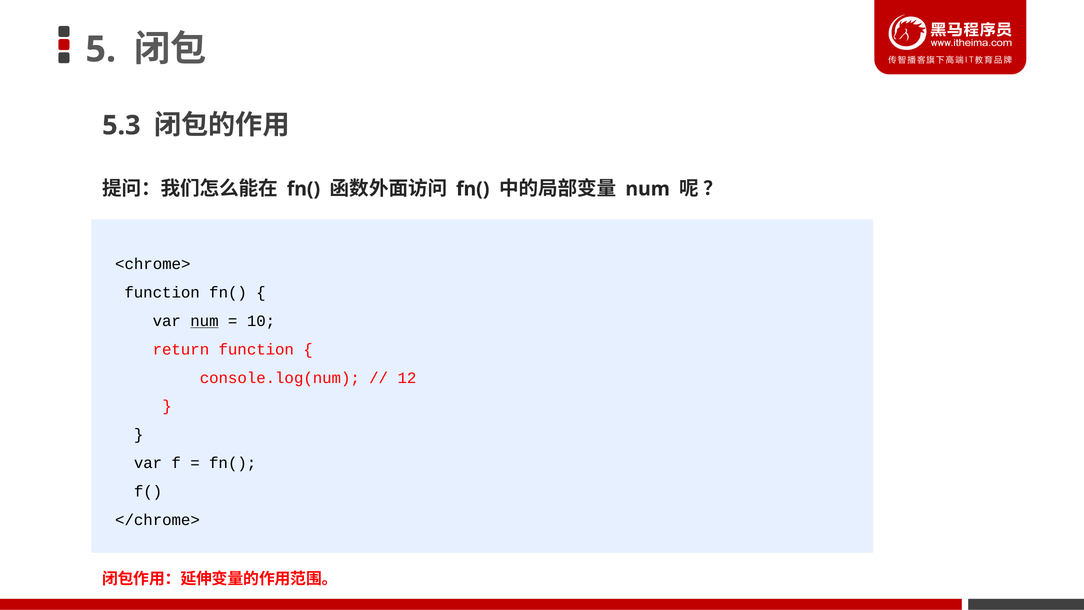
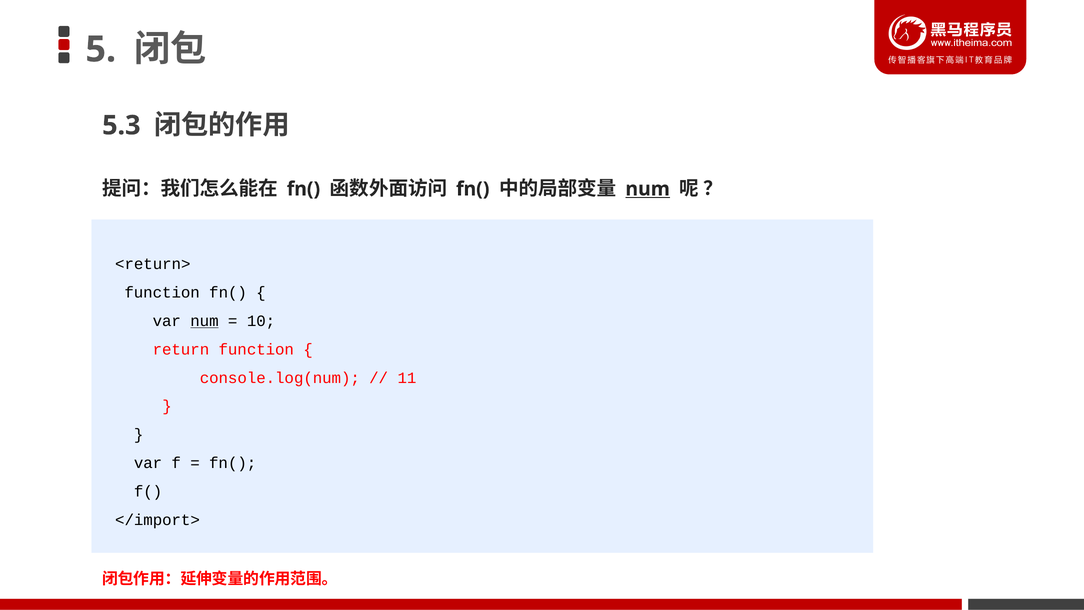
num at (648, 189) underline: none -> present
<chrome>: <chrome> -> <return>
12: 12 -> 11
</chrome>: </chrome> -> </import>
